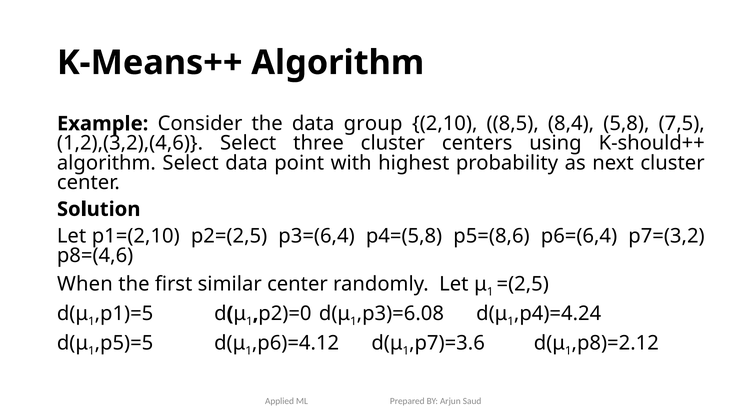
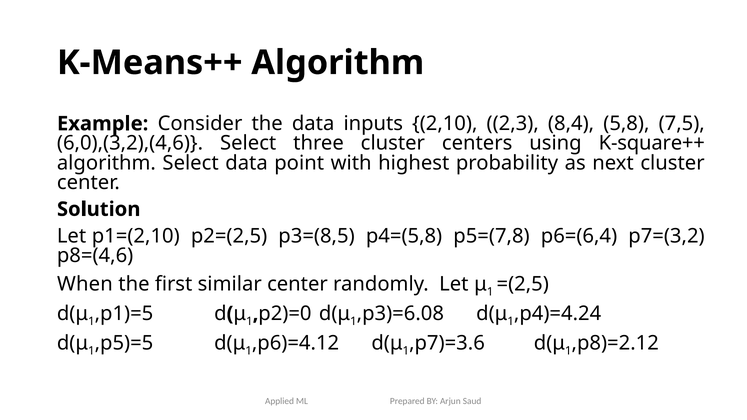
group: group -> inputs
8,5: 8,5 -> 2,3
1,2),(3,2),(4,6: 1,2),(3,2),(4,6 -> 6,0),(3,2),(4,6
K-should++: K-should++ -> K-square++
p3=(6,4: p3=(6,4 -> p3=(8,5
p5=(8,6: p5=(8,6 -> p5=(7,8
